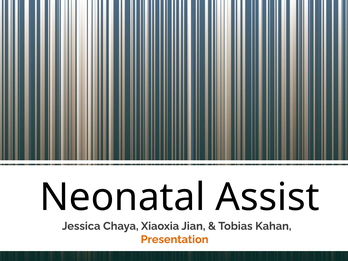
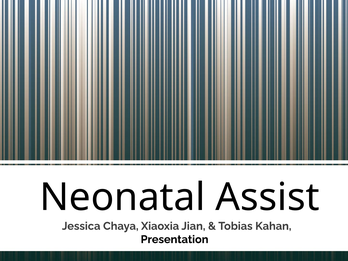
Presentation colour: orange -> black
